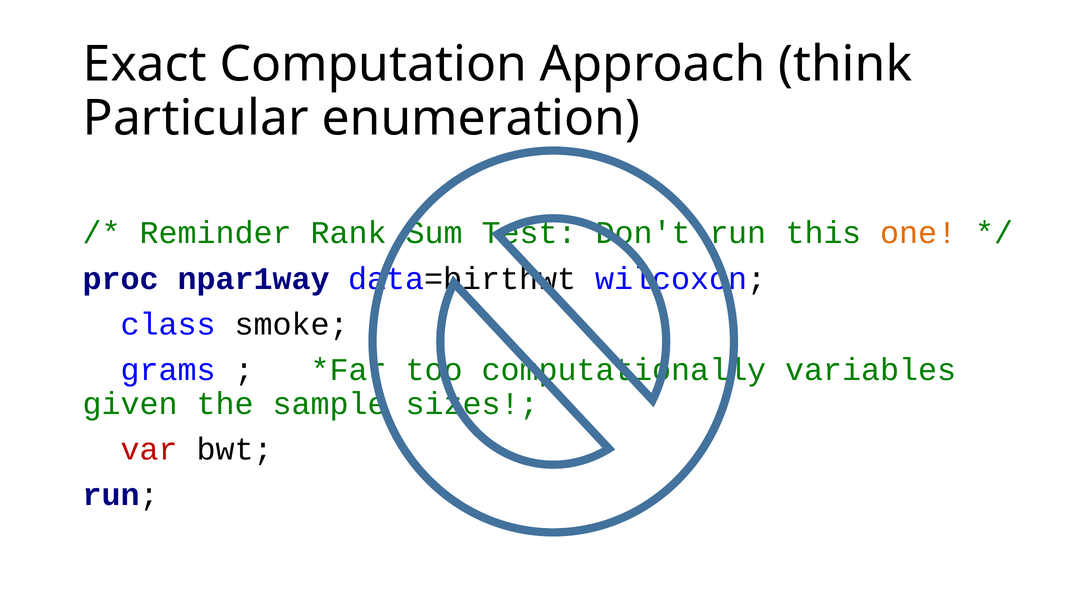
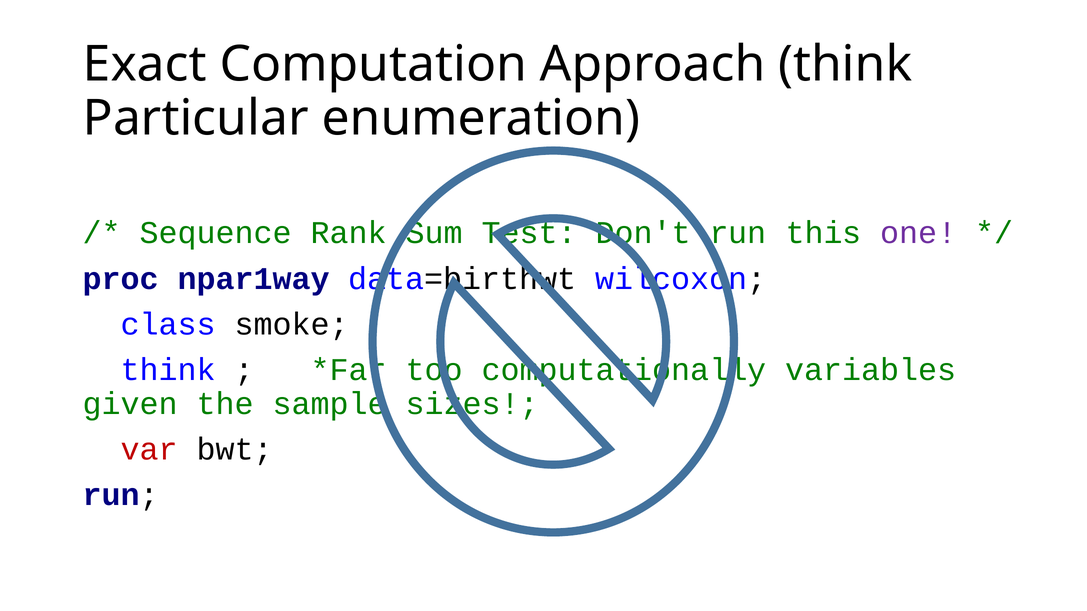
Reminder: Reminder -> Sequence
one colour: orange -> purple
grams at (168, 370): grams -> think
